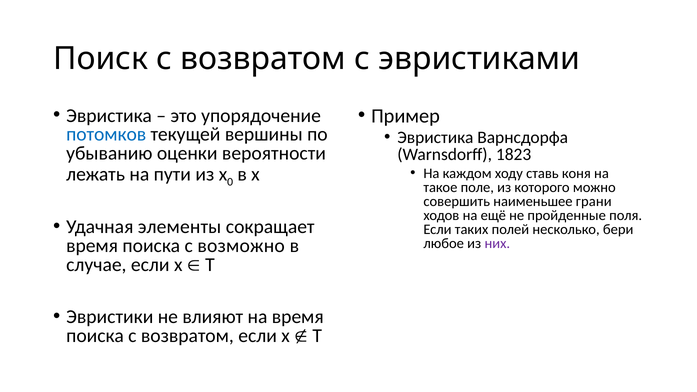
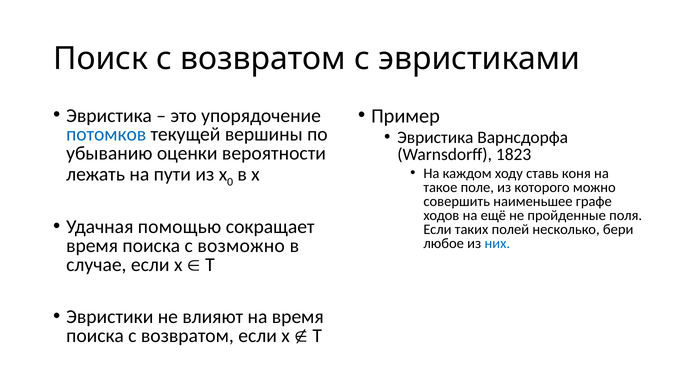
грани: грани -> графе
элементы: элементы -> помощью
них colour: purple -> blue
